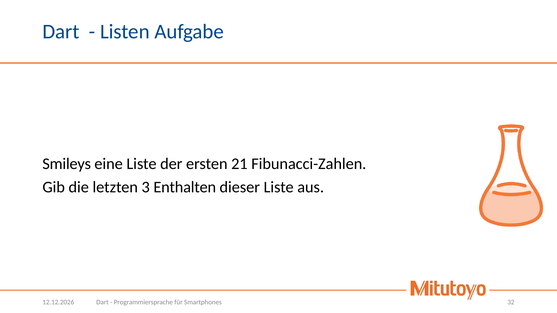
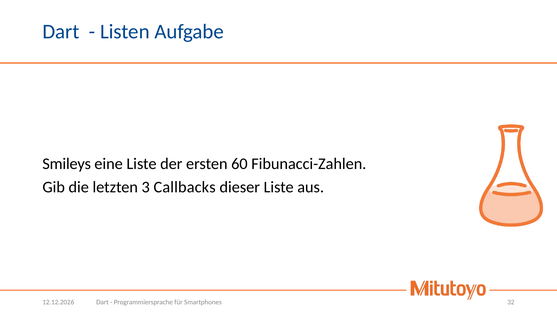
21: 21 -> 60
Enthalten: Enthalten -> Callbacks
